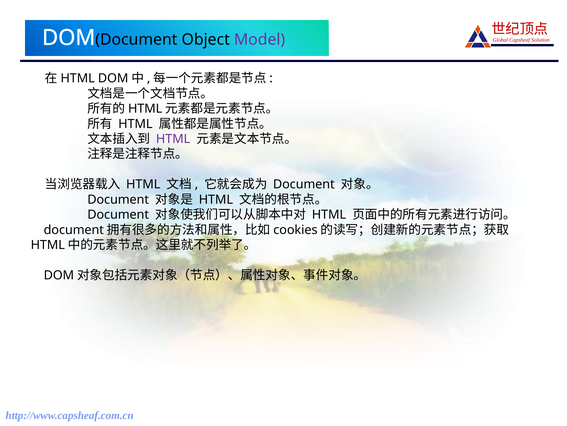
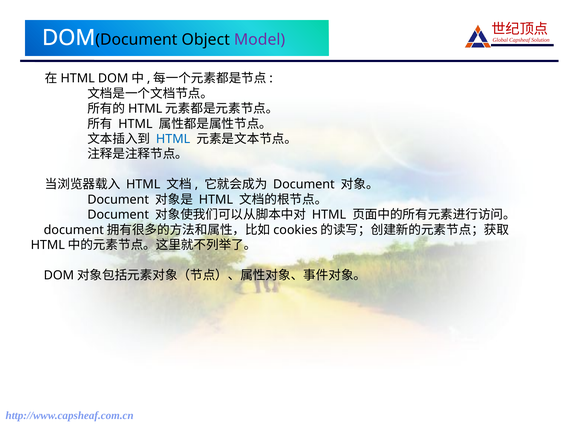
HTML at (173, 139) colour: purple -> blue
